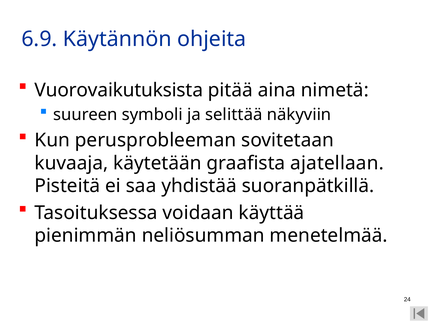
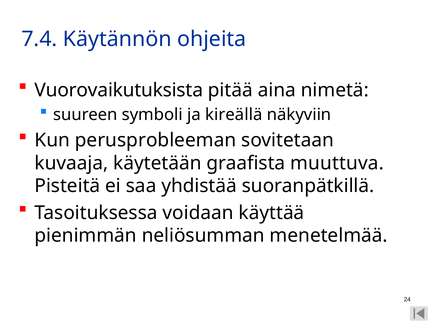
6.9: 6.9 -> 7.4
selittää: selittää -> kireällä
ajatellaan: ajatellaan -> muuttuva
